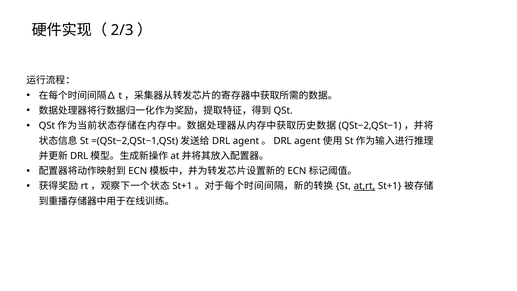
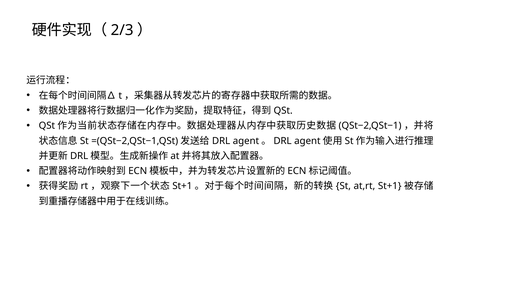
at,rt underline: present -> none
